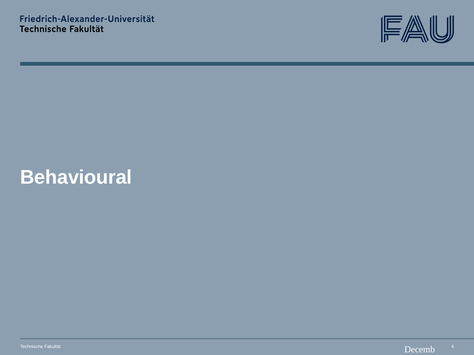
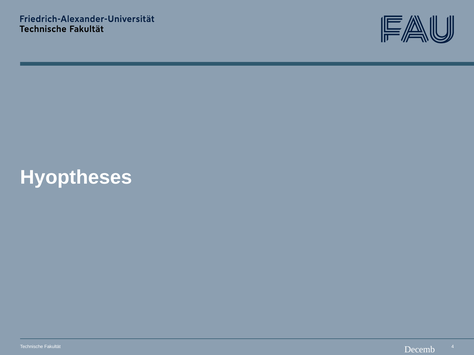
Behavioural: Behavioural -> Hyoptheses
